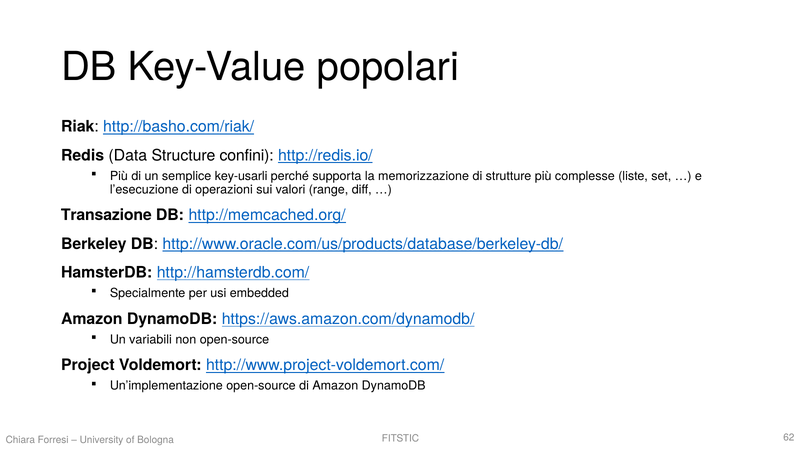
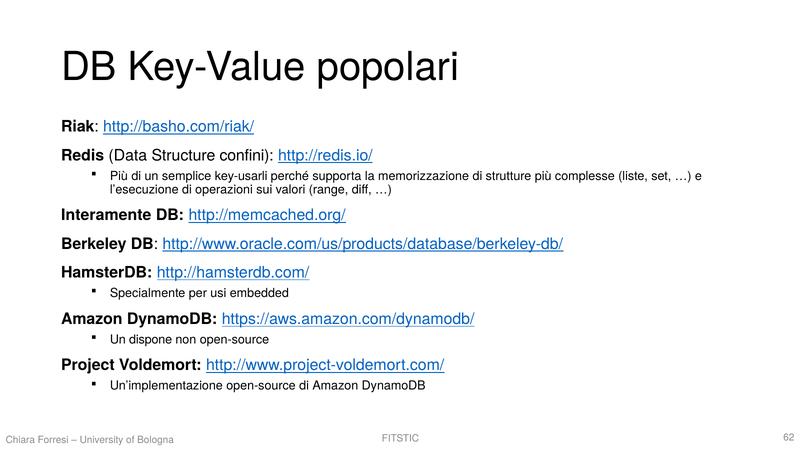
Transazione: Transazione -> Interamente
variabili: variabili -> dispone
